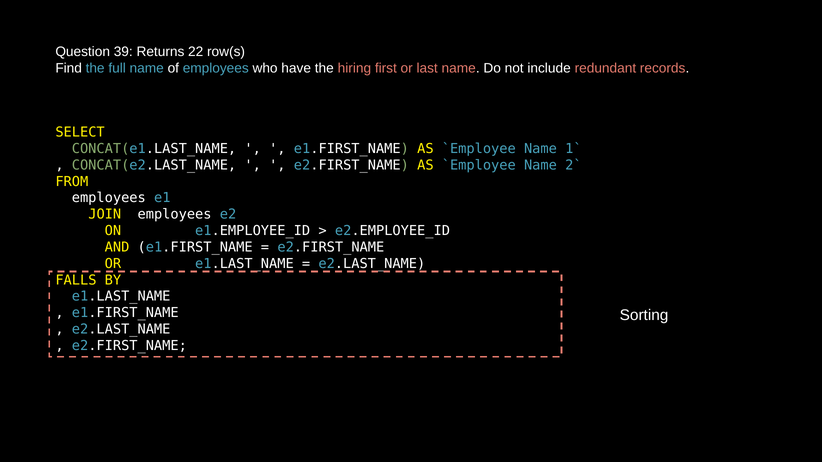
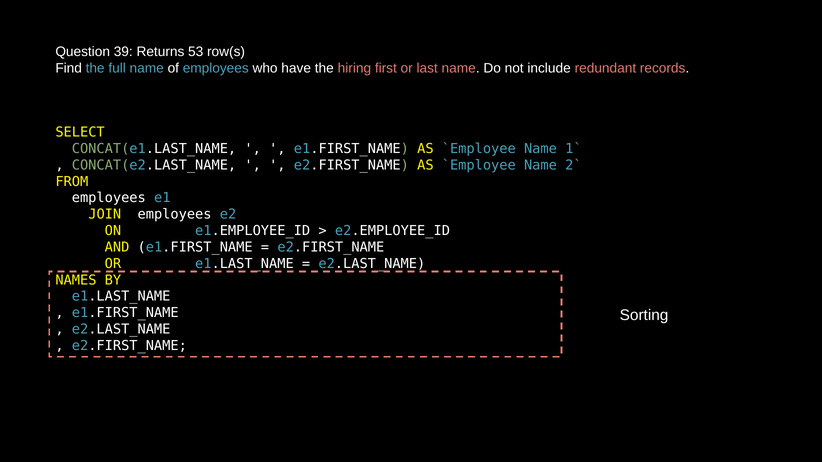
22: 22 -> 53
FALLS: FALLS -> NAMES
